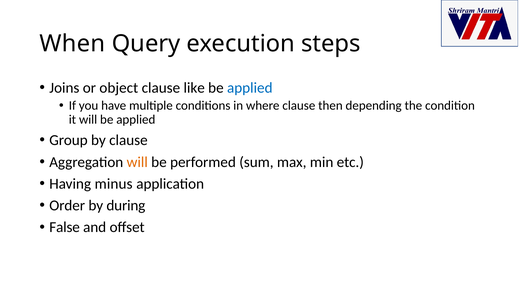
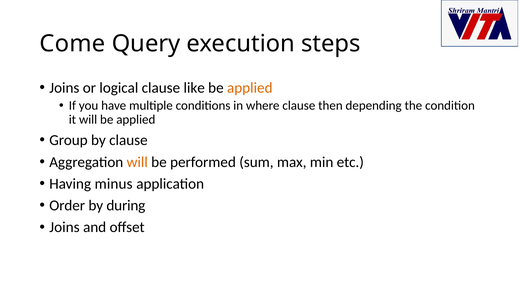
When: When -> Come
object: object -> logical
applied at (250, 88) colour: blue -> orange
False at (65, 227): False -> Joins
